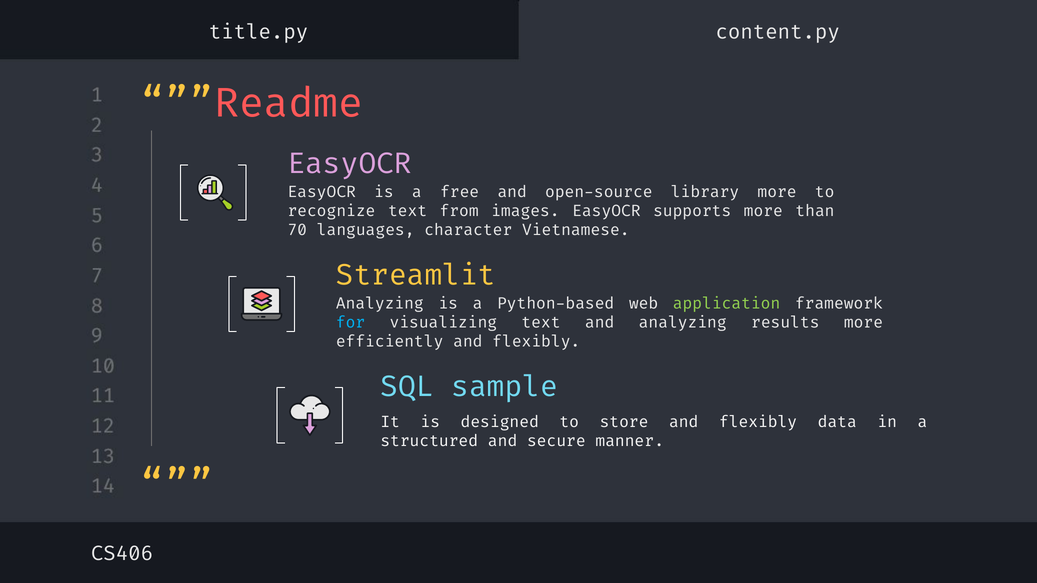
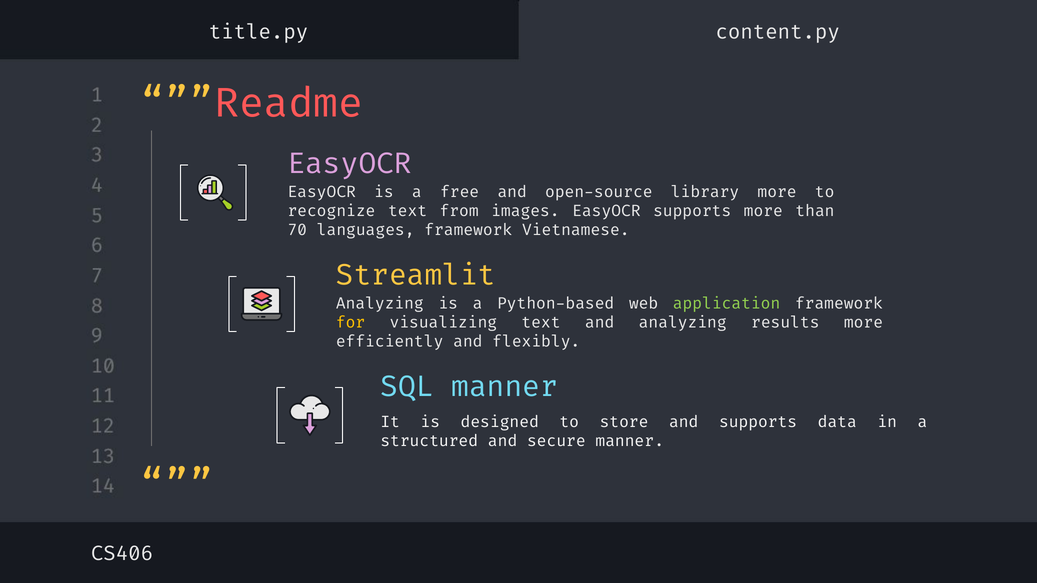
languages character: character -> framework
for colour: light blue -> yellow
SQL sample: sample -> manner
store and flexibly: flexibly -> supports
